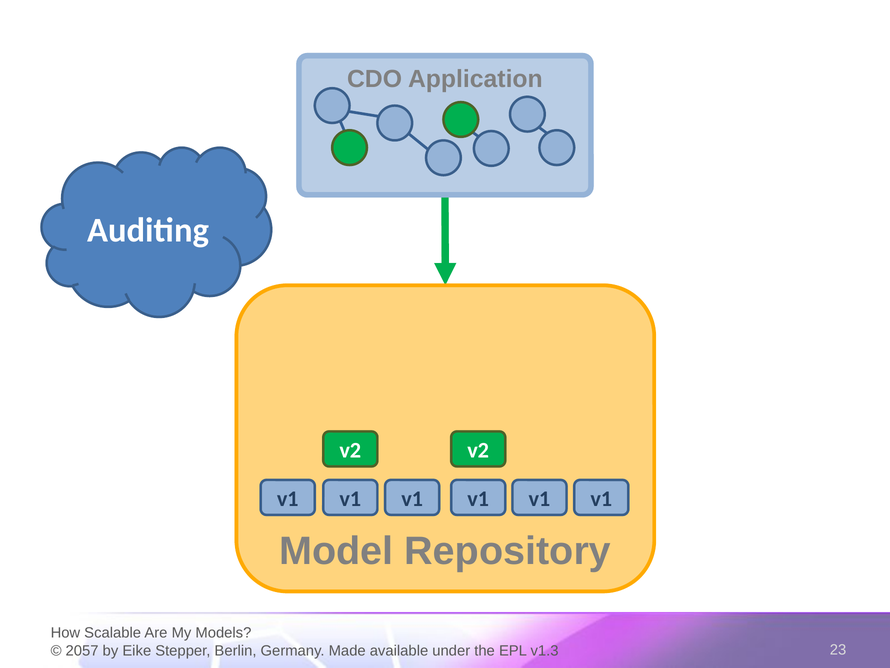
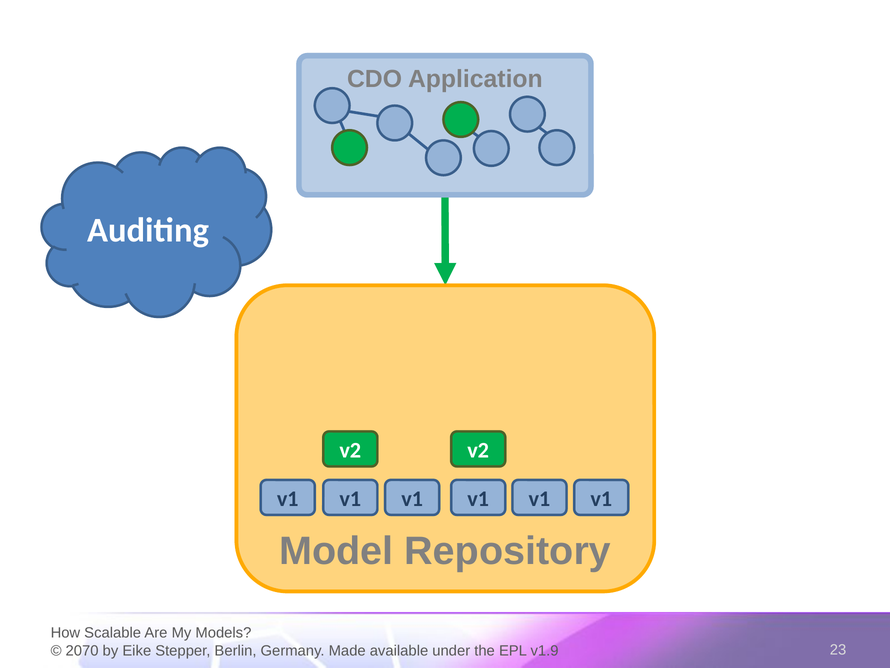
2057: 2057 -> 2070
v1.3: v1.3 -> v1.9
